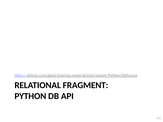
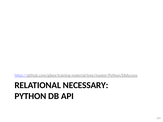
FRAGMENT: FRAGMENT -> NECESSARY
